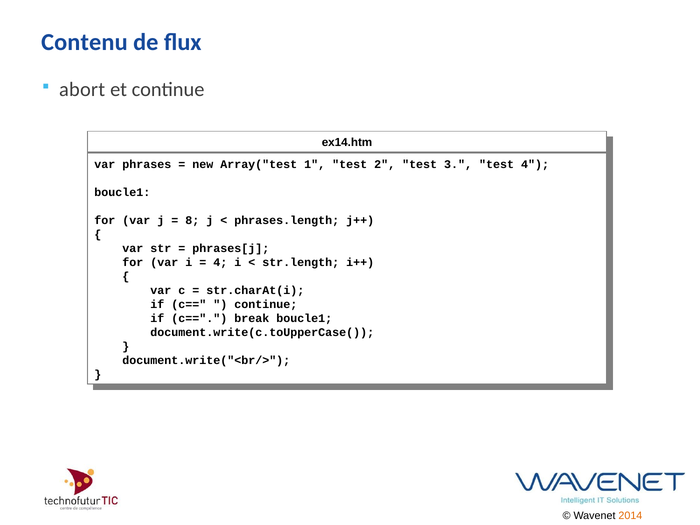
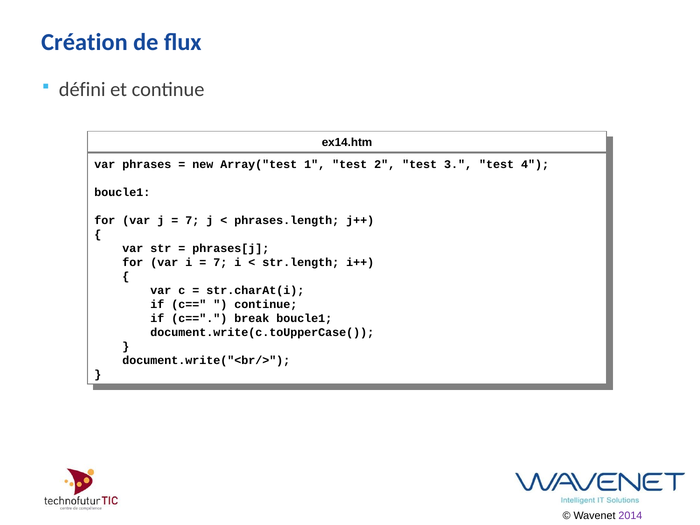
Contenu: Contenu -> Création
abort: abort -> défini
8 at (192, 220): 8 -> 7
4 at (220, 262): 4 -> 7
2014 colour: orange -> purple
